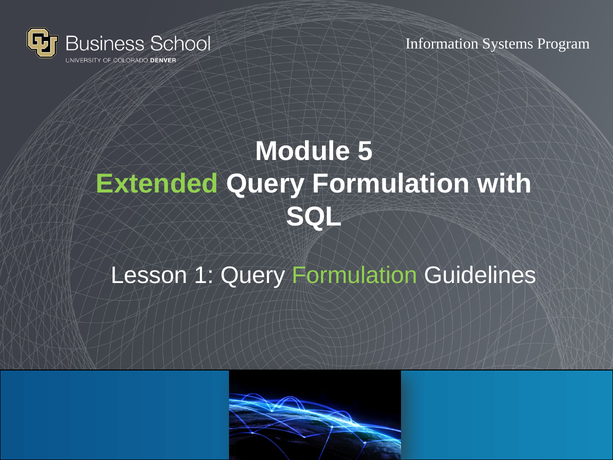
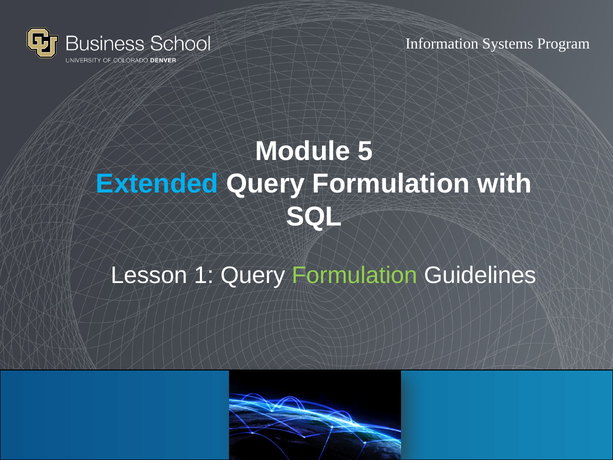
Extended colour: light green -> light blue
